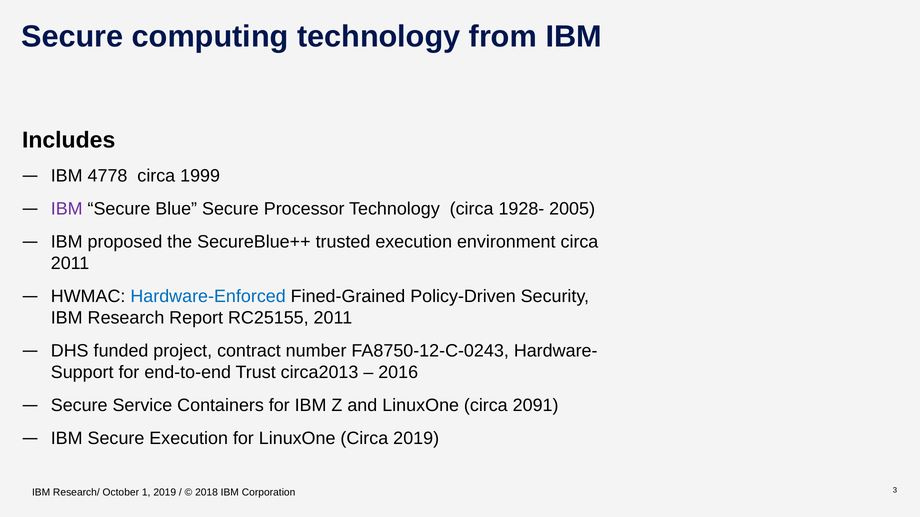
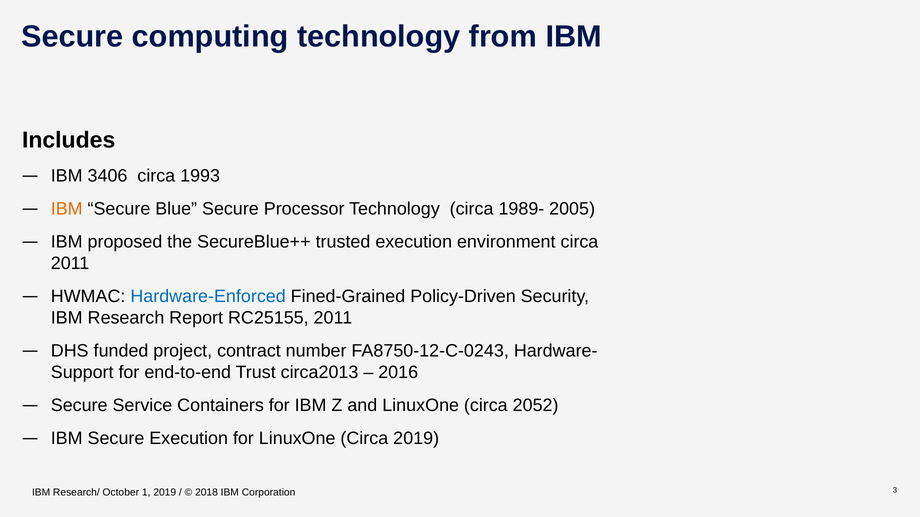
4778: 4778 -> 3406
1999: 1999 -> 1993
IBM at (67, 209) colour: purple -> orange
1928-: 1928- -> 1989-
2091: 2091 -> 2052
